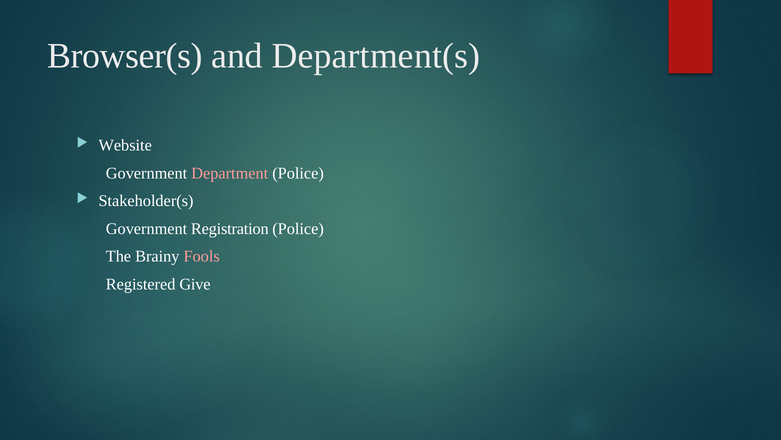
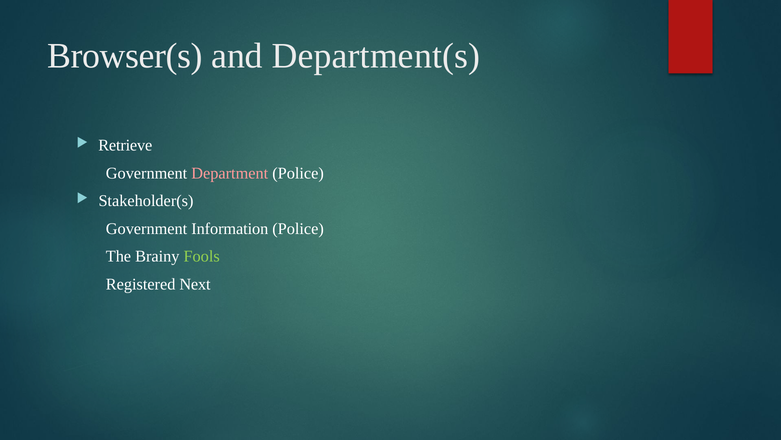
Website: Website -> Retrieve
Registration: Registration -> Information
Fools colour: pink -> light green
Give: Give -> Next
